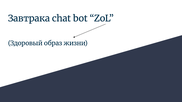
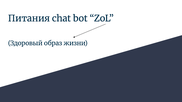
Завтрака: Завтрака -> Питания
